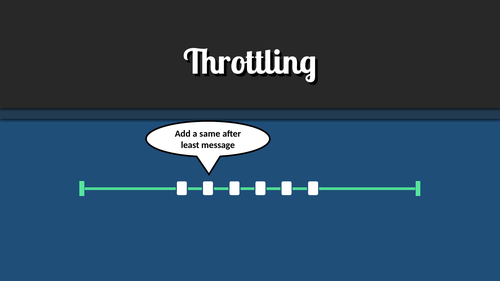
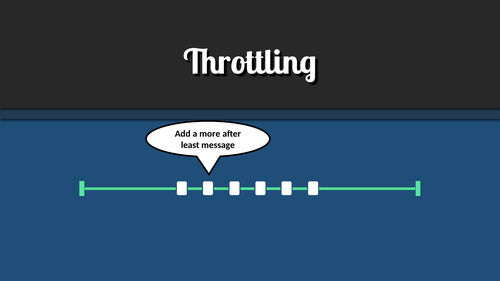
same: same -> more
